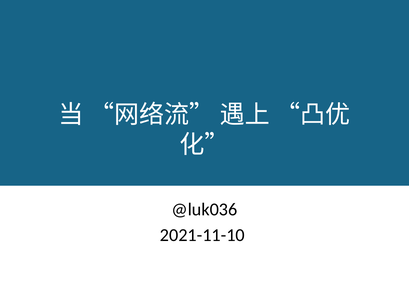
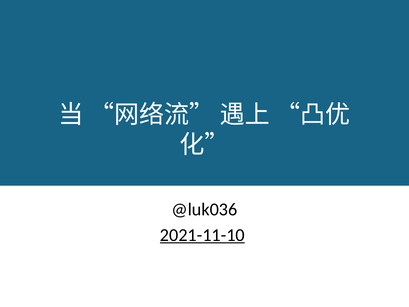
2021-11-10 underline: none -> present
